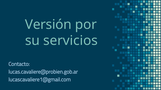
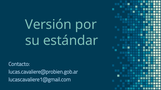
servicios: servicios -> estándar
